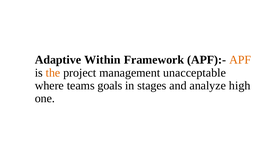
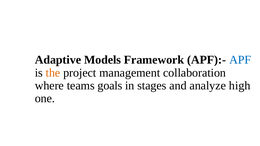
Within: Within -> Models
APF colour: orange -> blue
unacceptable: unacceptable -> collaboration
